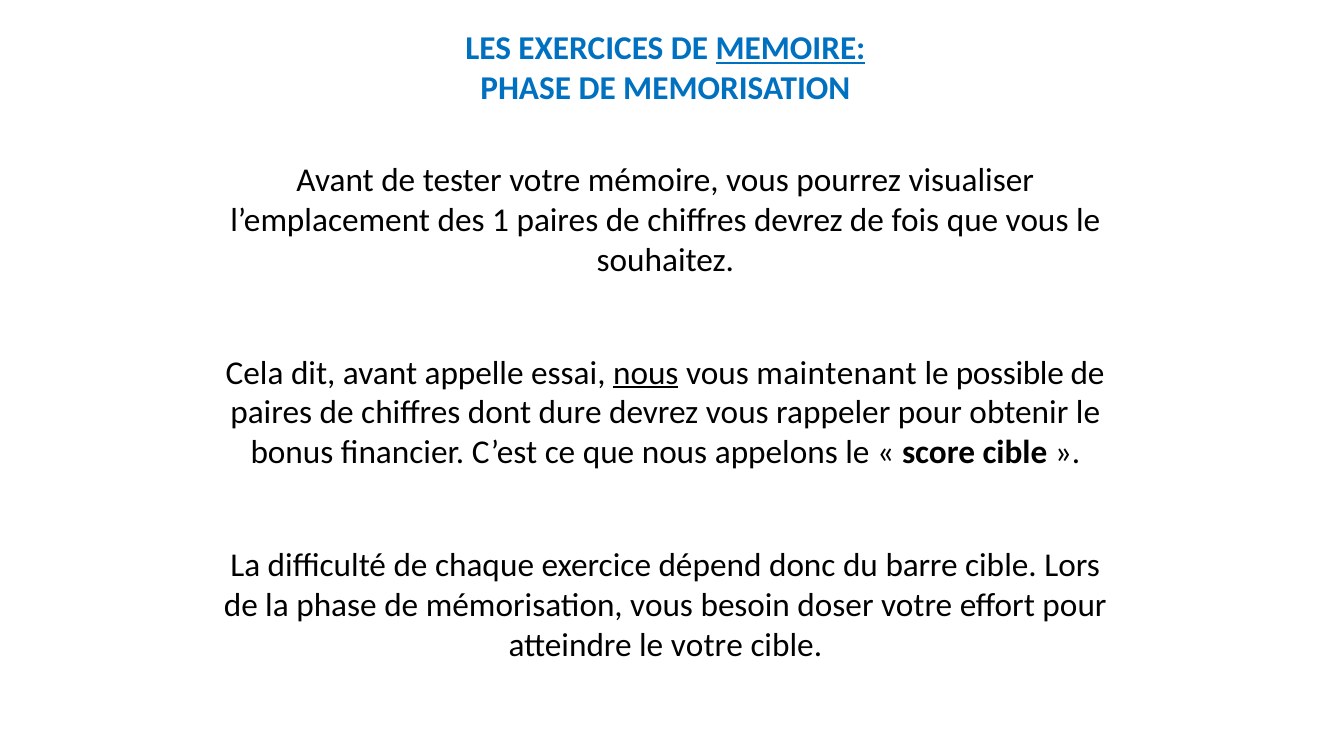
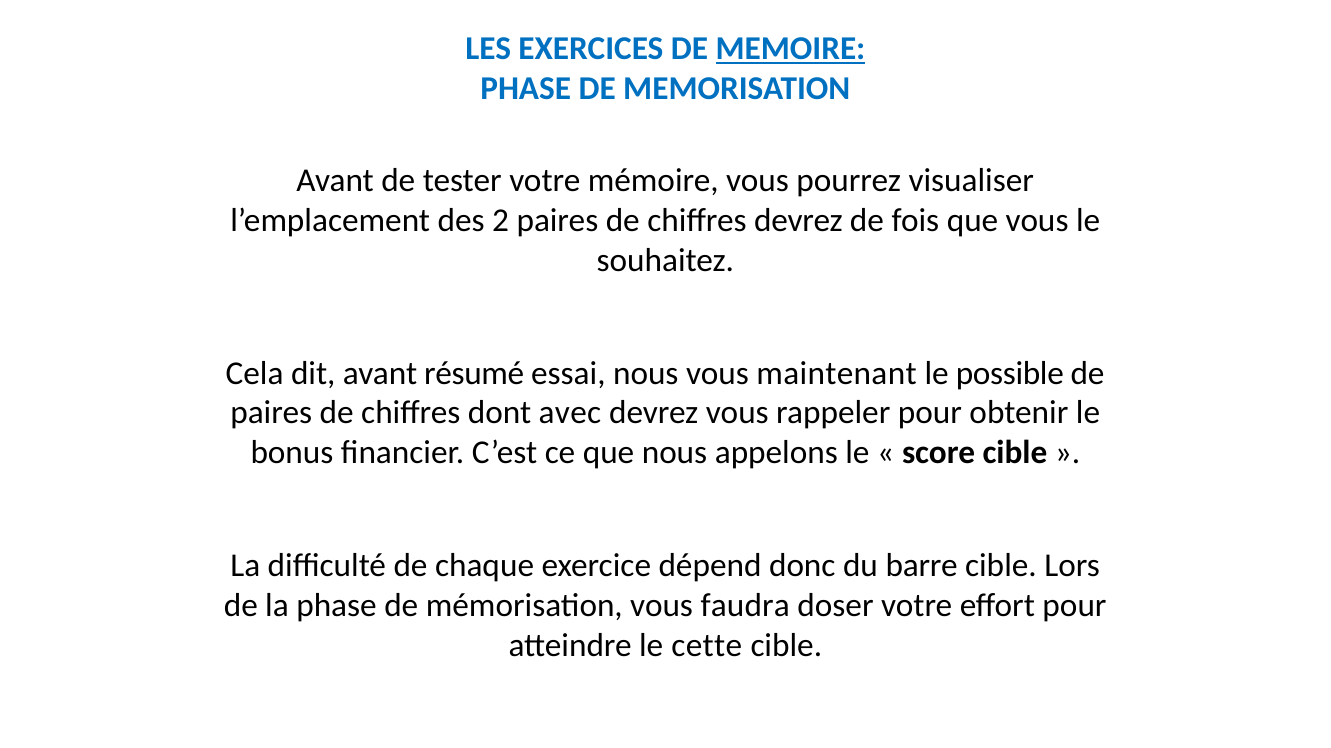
1: 1 -> 2
appelle: appelle -> résumé
nous at (646, 373) underline: present -> none
dure: dure -> avec
besoin: besoin -> faudra
le votre: votre -> cette
